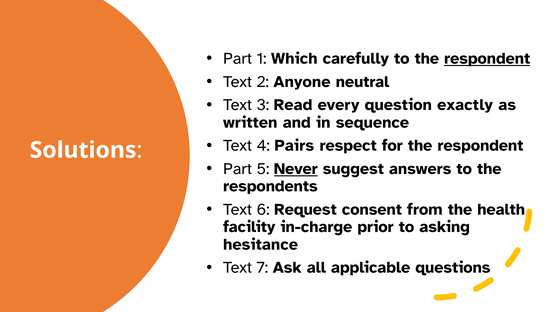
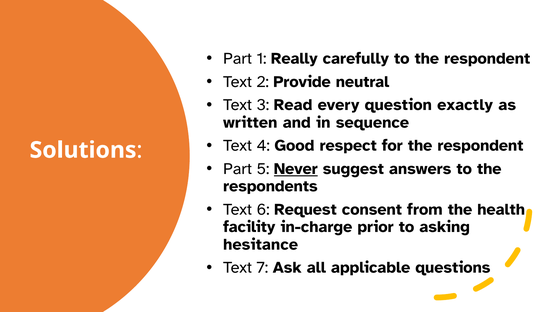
Which: Which -> Really
respondent at (487, 59) underline: present -> none
Anyone: Anyone -> Provide
Pairs: Pairs -> Good
